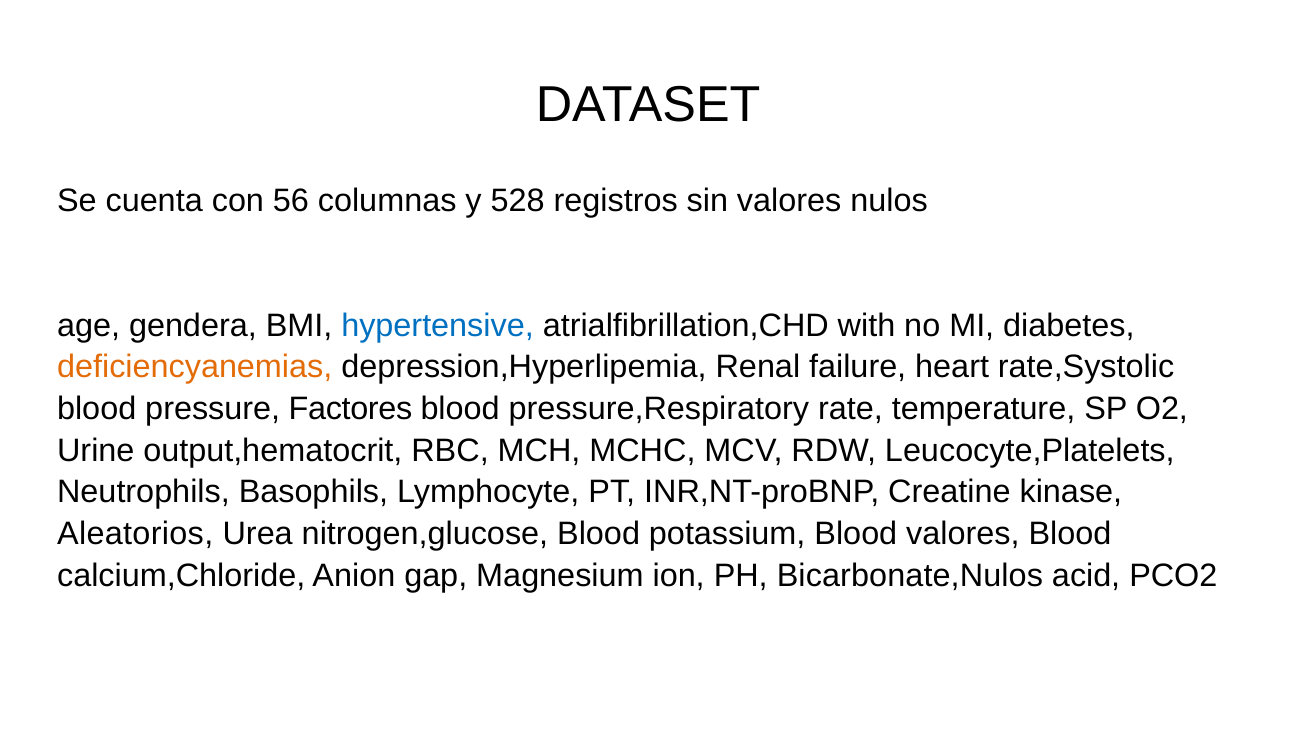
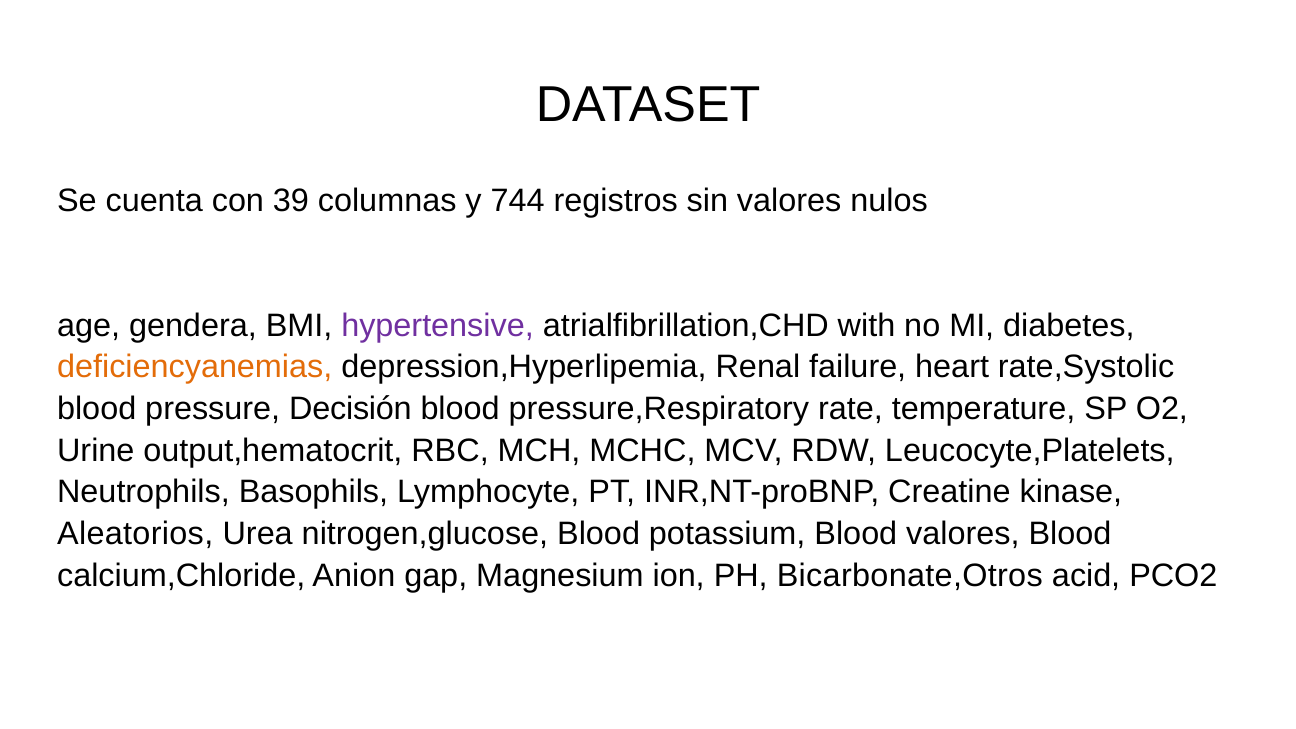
56: 56 -> 39
528: 528 -> 744
hypertensive colour: blue -> purple
Factores: Factores -> Decisión
Bicarbonate,Nulos: Bicarbonate,Nulos -> Bicarbonate,Otros
